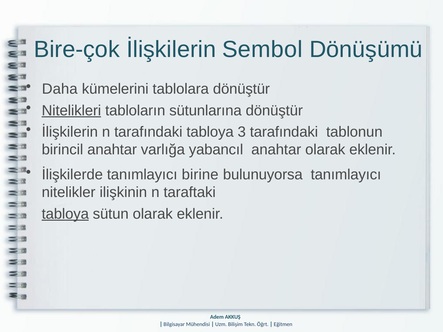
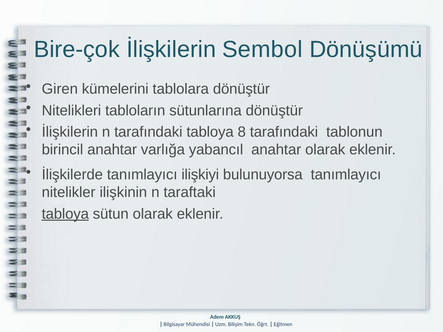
Daha: Daha -> Giren
Nitelikleri underline: present -> none
3: 3 -> 8
birine: birine -> ilişkiyi
